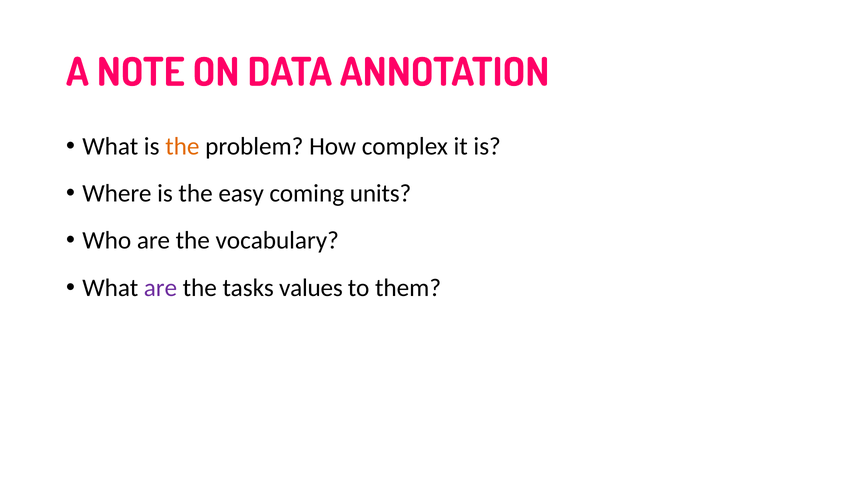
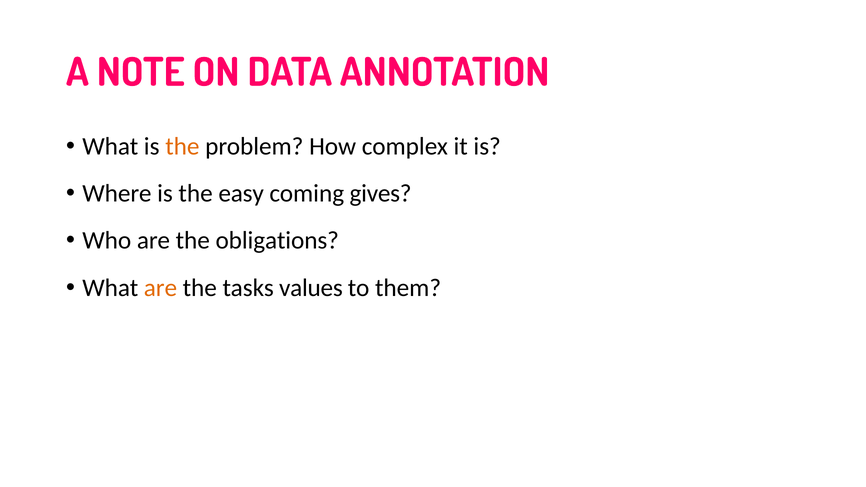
units: units -> gives
vocabulary: vocabulary -> obligations
are at (160, 288) colour: purple -> orange
